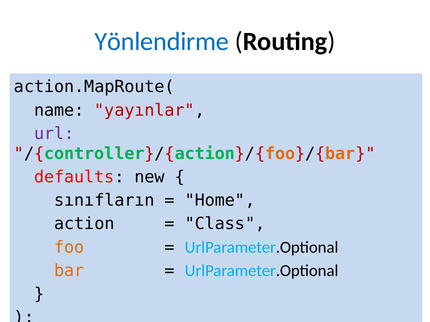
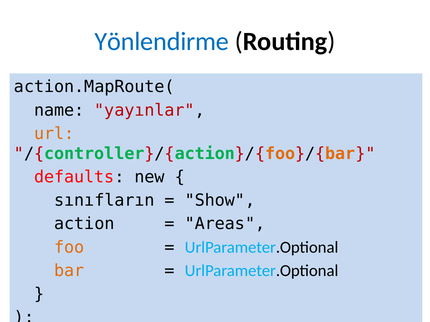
url colour: purple -> orange
Home: Home -> Show
Class: Class -> Areas
